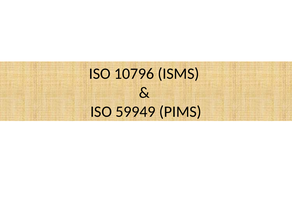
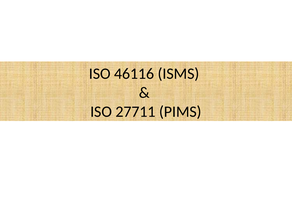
10796: 10796 -> 46116
59949: 59949 -> 27711
